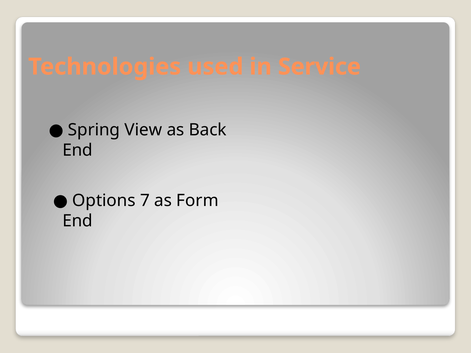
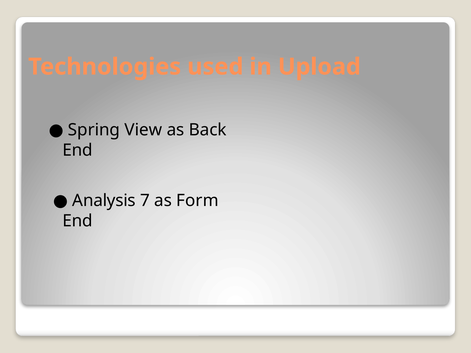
Service: Service -> Upload
Options: Options -> Analysis
